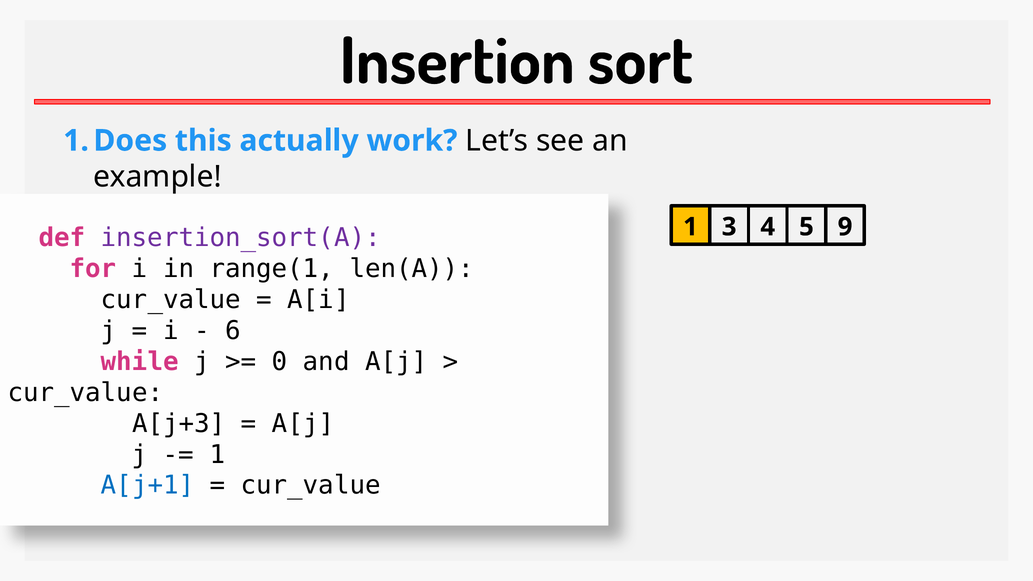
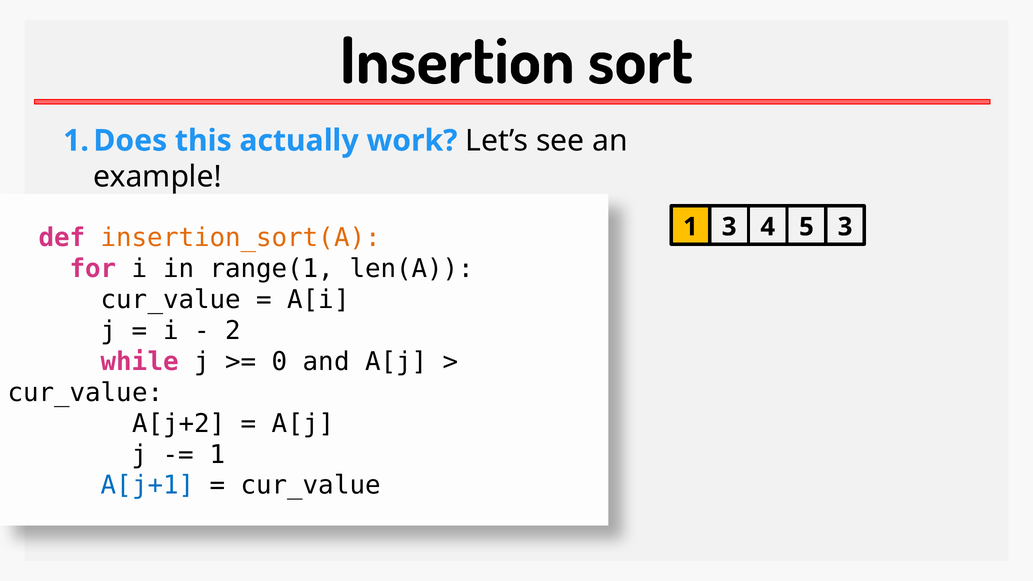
5 9: 9 -> 3
insertion_sort(A colour: purple -> orange
6: 6 -> 2
A[j+3: A[j+3 -> A[j+2
